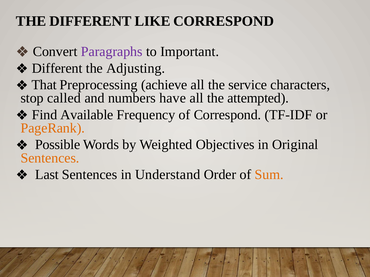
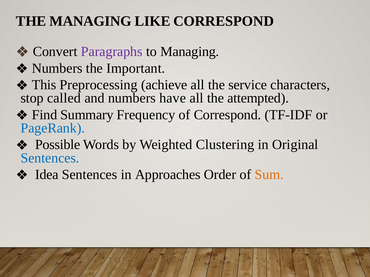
THE DIFFERENT: DIFFERENT -> MANAGING
to Important: Important -> Managing
Different at (57, 68): Different -> Numbers
Adjusting: Adjusting -> Important
That: That -> This
Available: Available -> Summary
PageRank colour: orange -> blue
Objectives: Objectives -> Clustering
Sentences at (50, 158) colour: orange -> blue
Last: Last -> Idea
Understand: Understand -> Approaches
